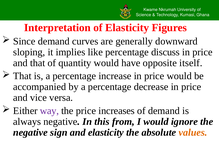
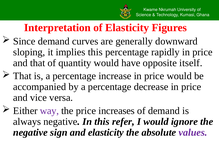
implies like: like -> this
discuss: discuss -> rapidly
from: from -> refer
values colour: orange -> purple
